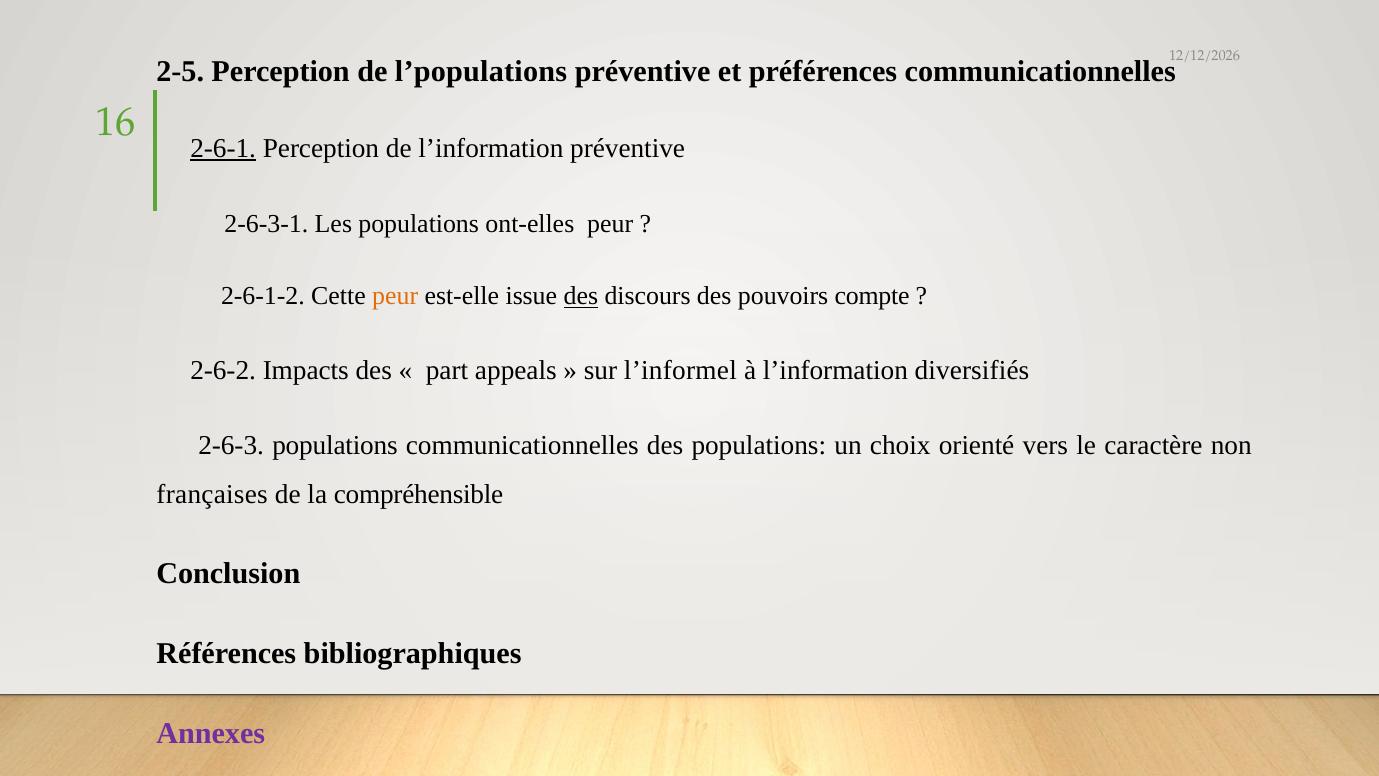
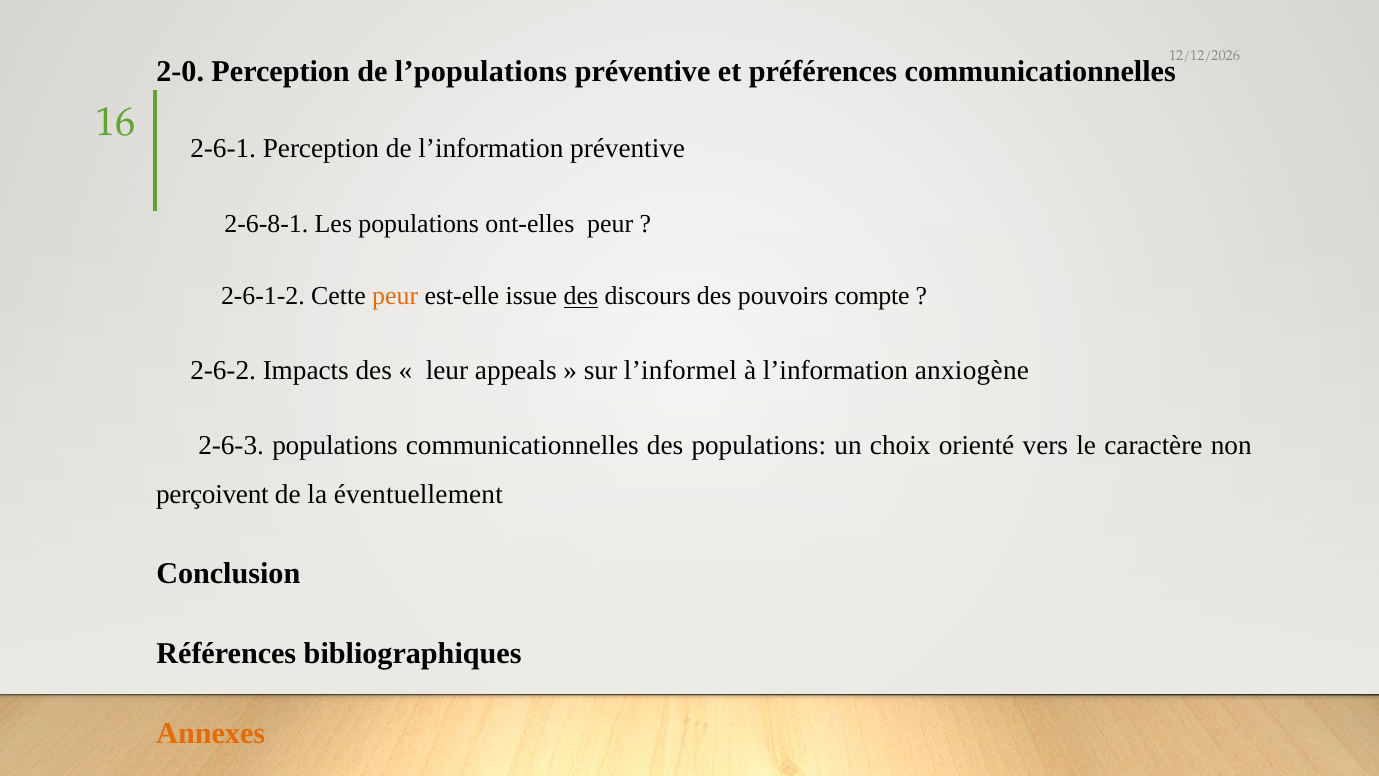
2-5: 2-5 -> 2-0
2-6-1 underline: present -> none
2-6-3-1: 2-6-3-1 -> 2-6-8-1
part: part -> leur
diversifiés: diversifiés -> anxiogène
françaises: françaises -> perçoivent
compréhensible: compréhensible -> éventuellement
Annexes colour: purple -> orange
